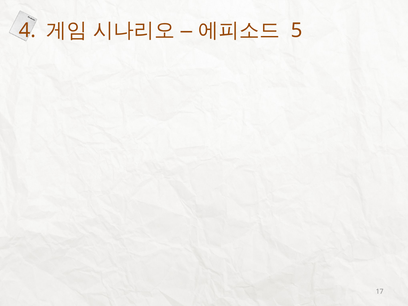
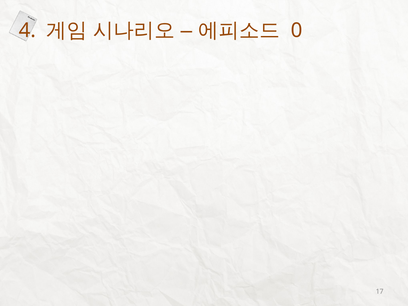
5: 5 -> 0
